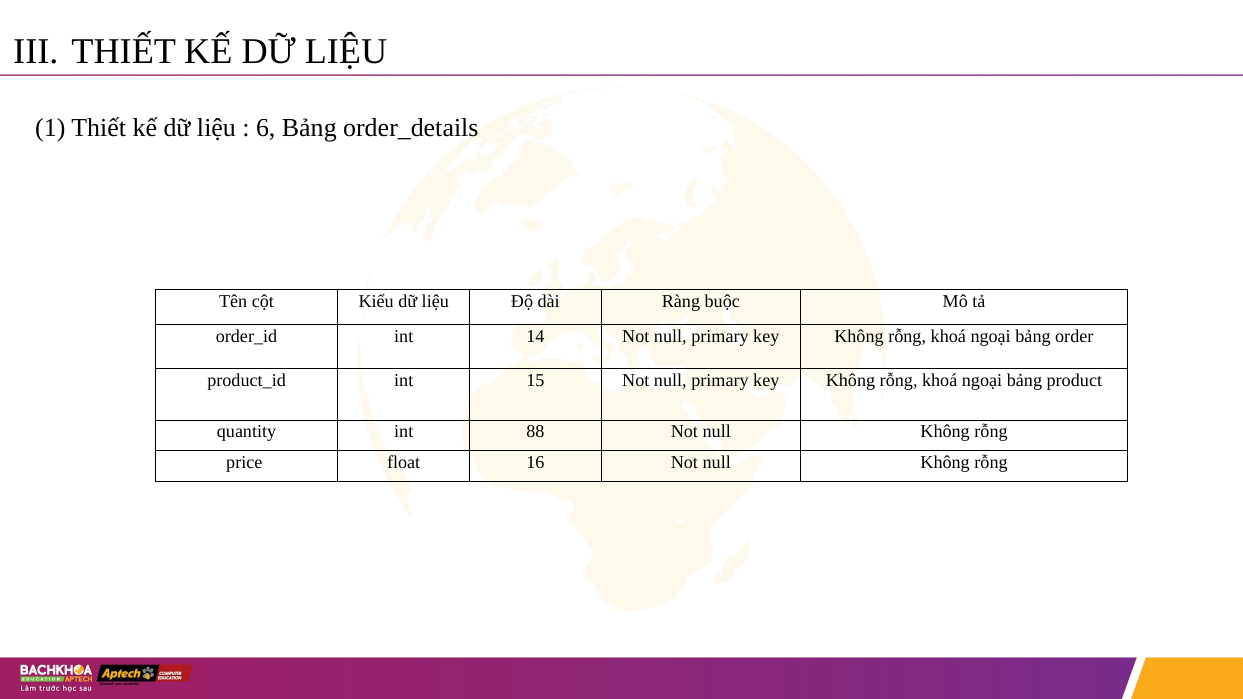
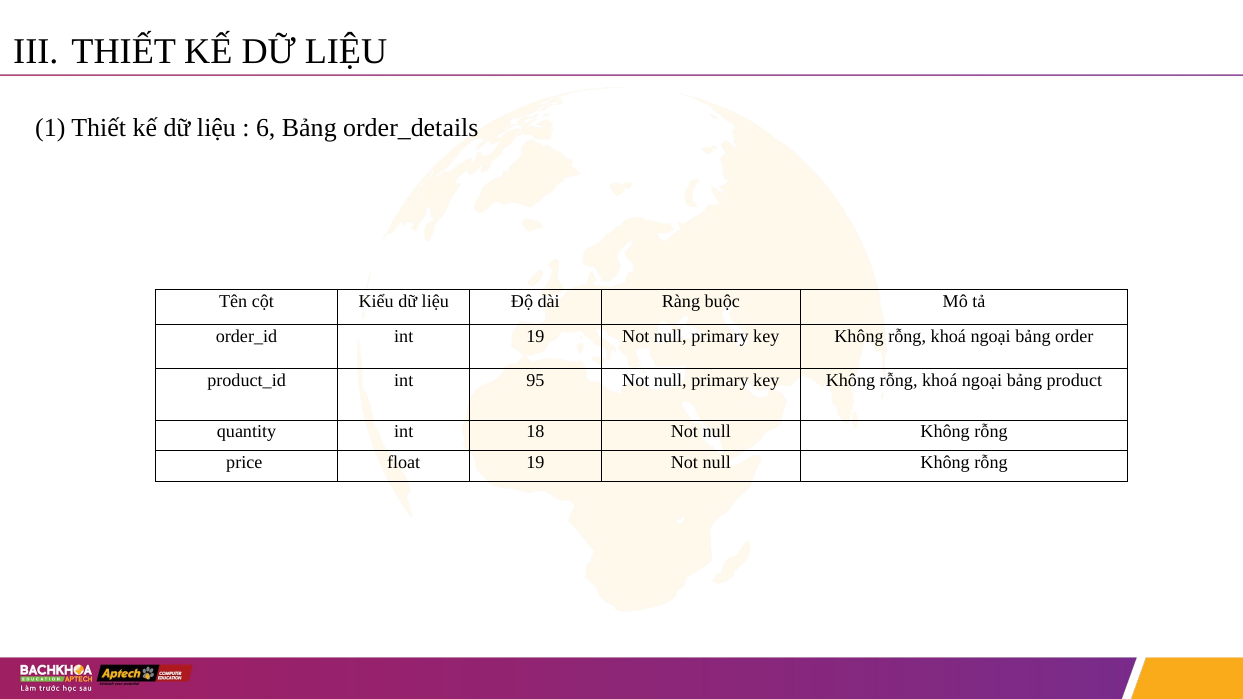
int 14: 14 -> 19
15: 15 -> 95
88: 88 -> 18
float 16: 16 -> 19
